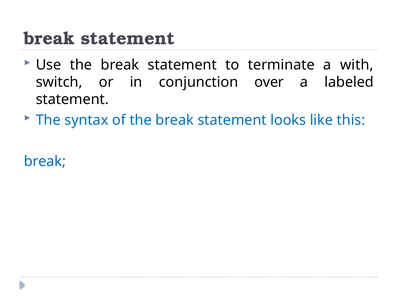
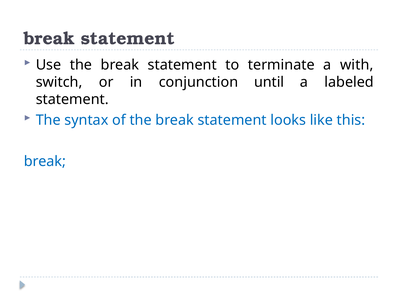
over: over -> until
